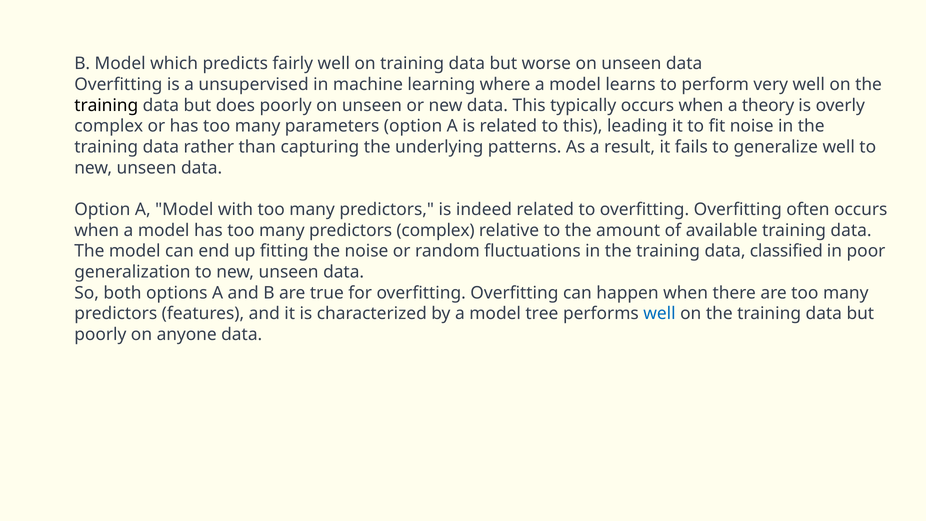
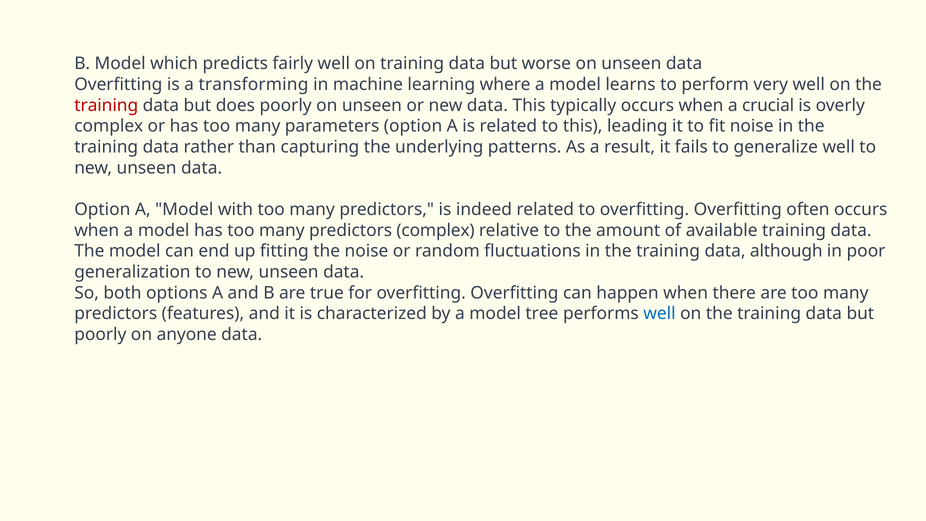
unsupervised: unsupervised -> transforming
training at (106, 105) colour: black -> red
theory: theory -> crucial
classified: classified -> although
